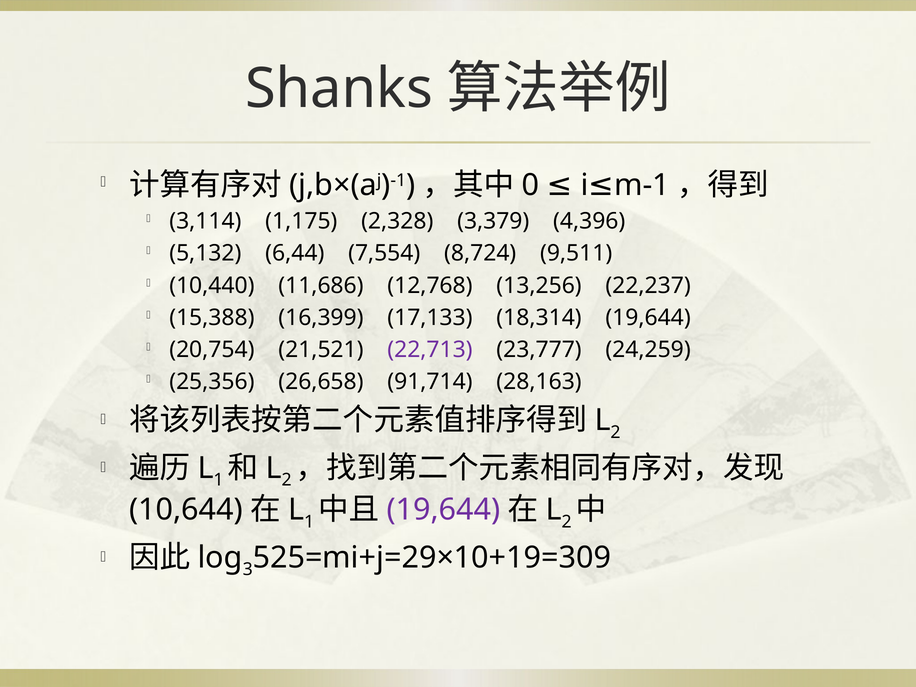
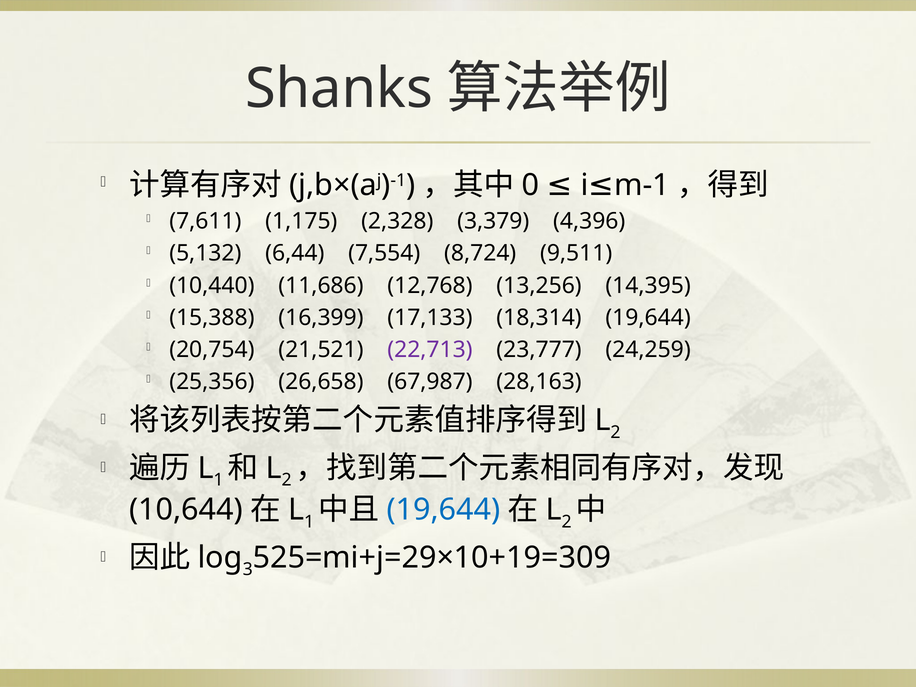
3,114: 3,114 -> 7,611
22,237: 22,237 -> 14,395
91,714: 91,714 -> 67,987
19,644 at (444, 510) colour: purple -> blue
